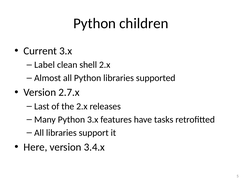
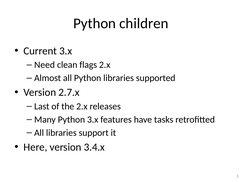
Label: Label -> Need
shell: shell -> flags
